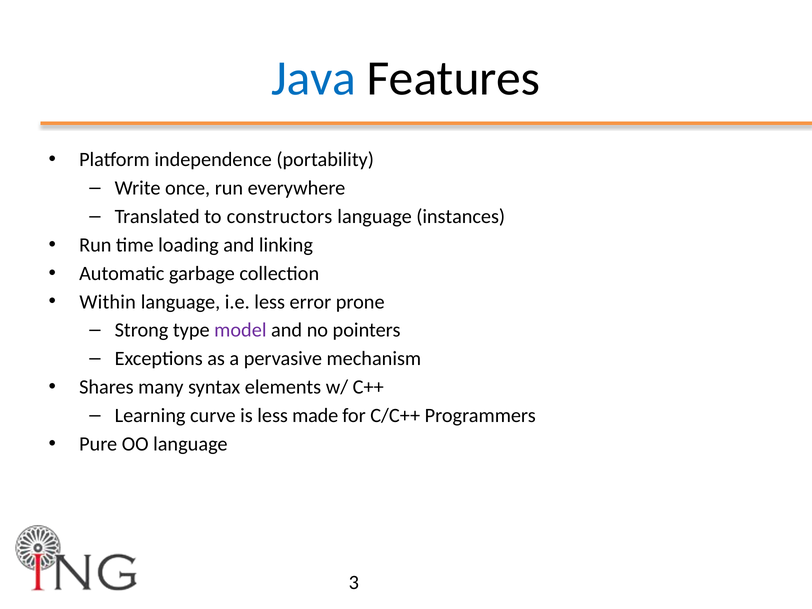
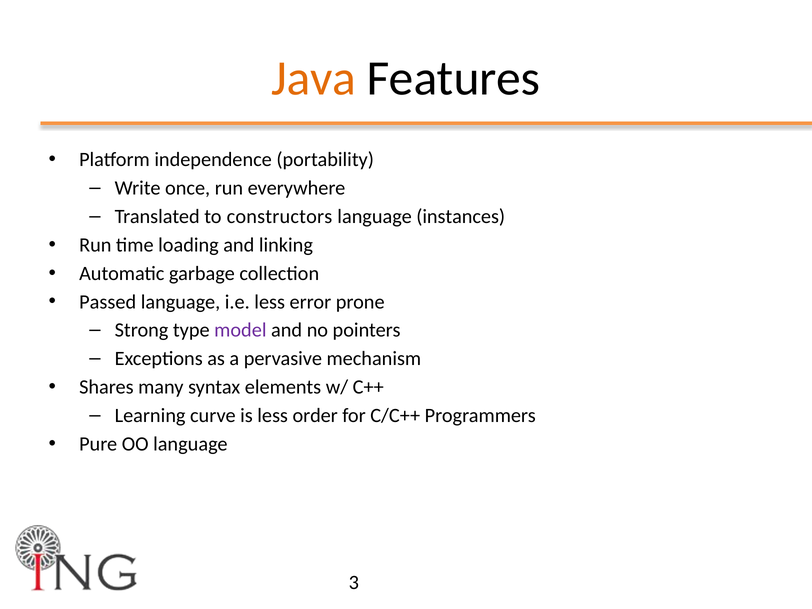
Java colour: blue -> orange
Within: Within -> Passed
made: made -> order
